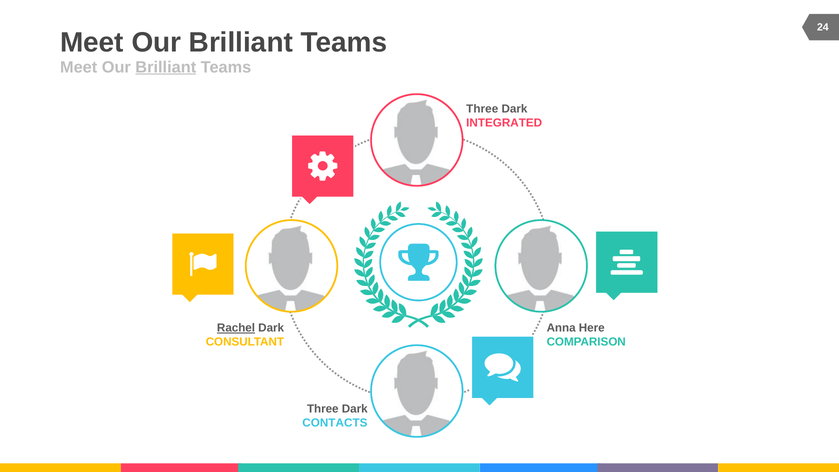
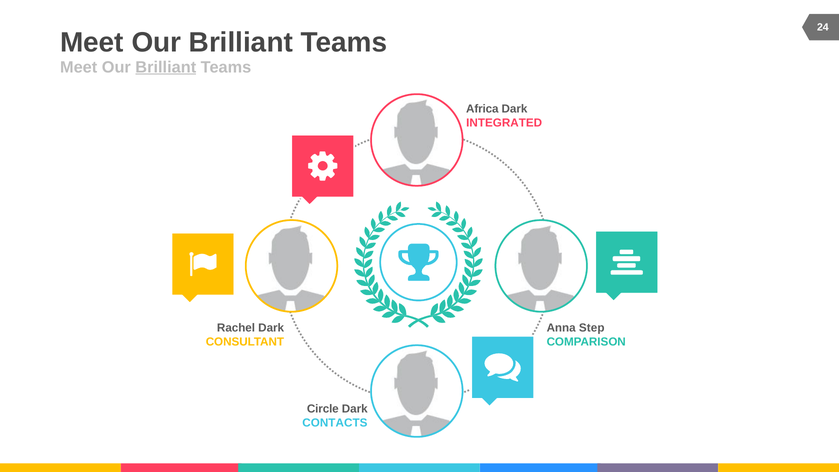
Three at (482, 109): Three -> Africa
Rachel underline: present -> none
Here: Here -> Step
Three at (323, 409): Three -> Circle
